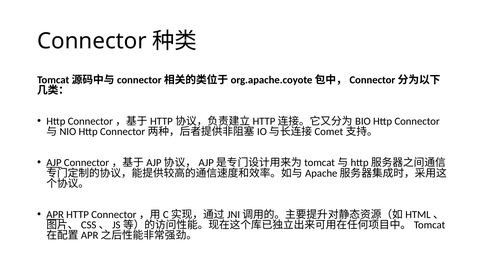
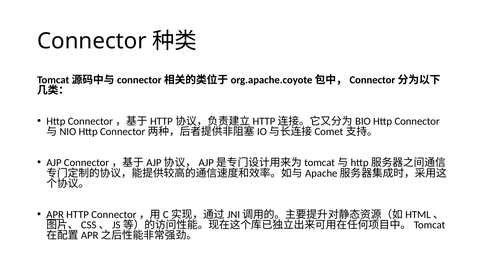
AJP underline: present -> none
